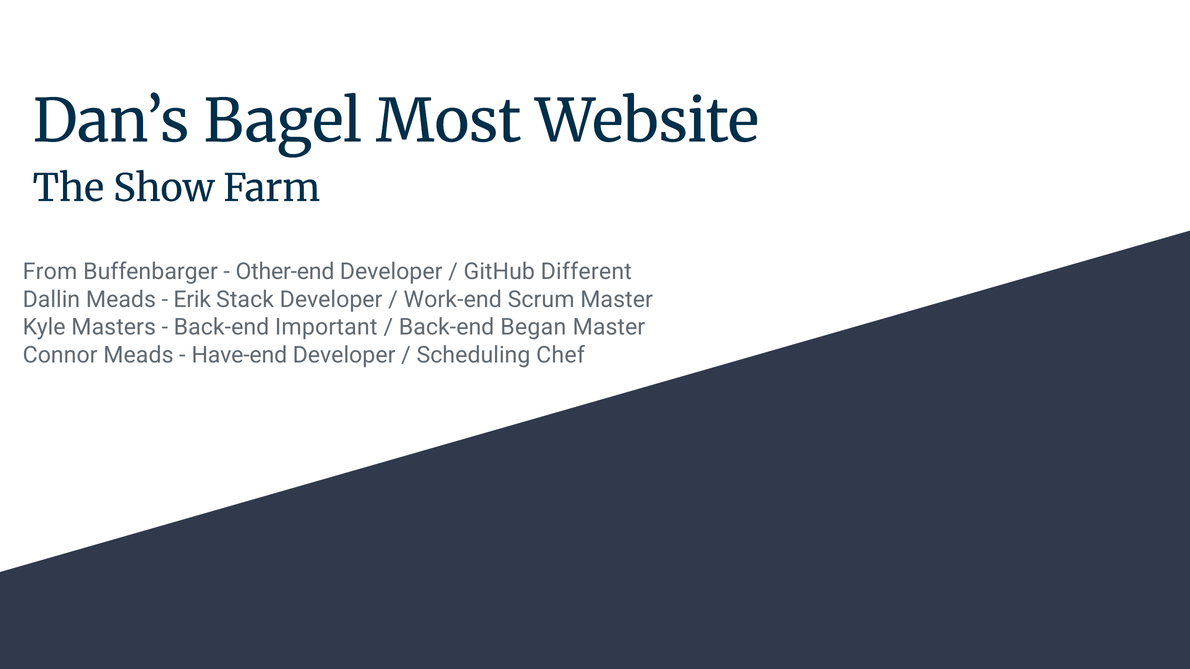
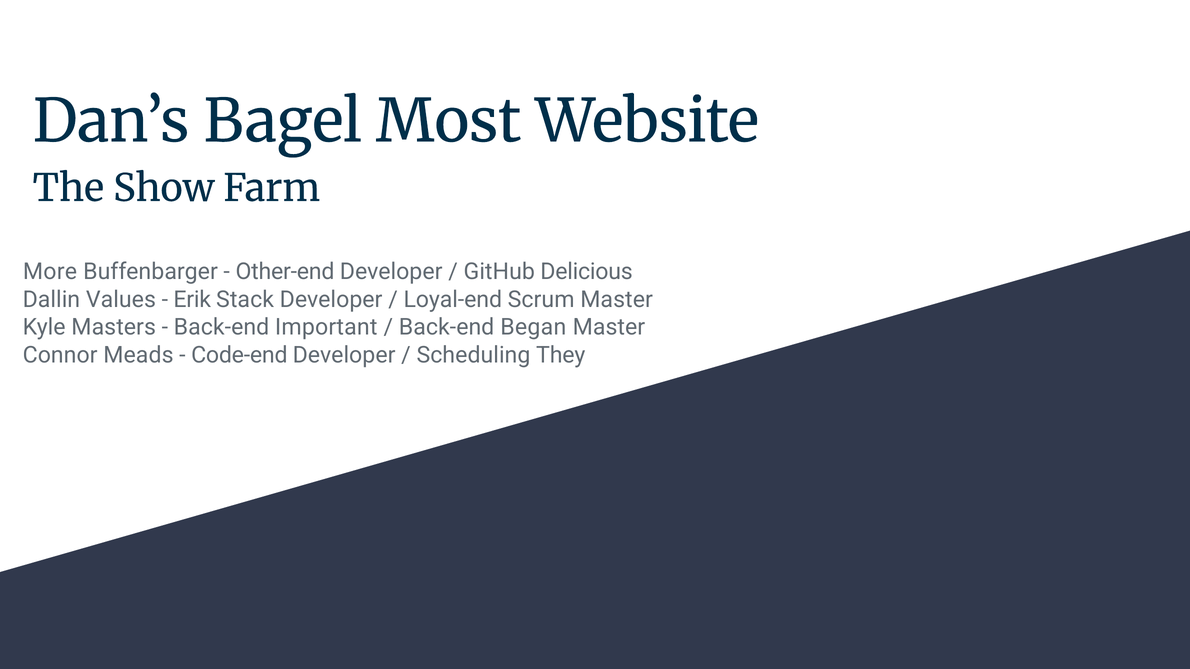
From: From -> More
Different: Different -> Delicious
Dallin Meads: Meads -> Values
Work-end: Work-end -> Loyal-end
Have-end: Have-end -> Code-end
Chef: Chef -> They
